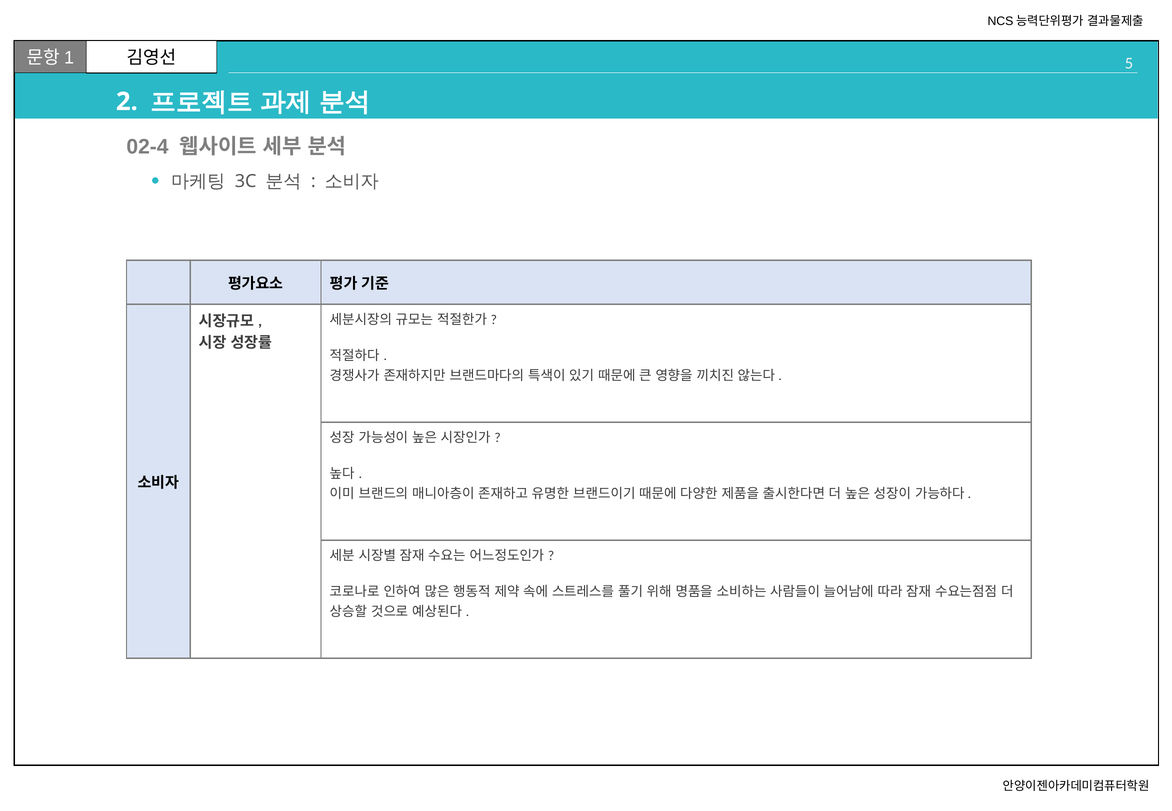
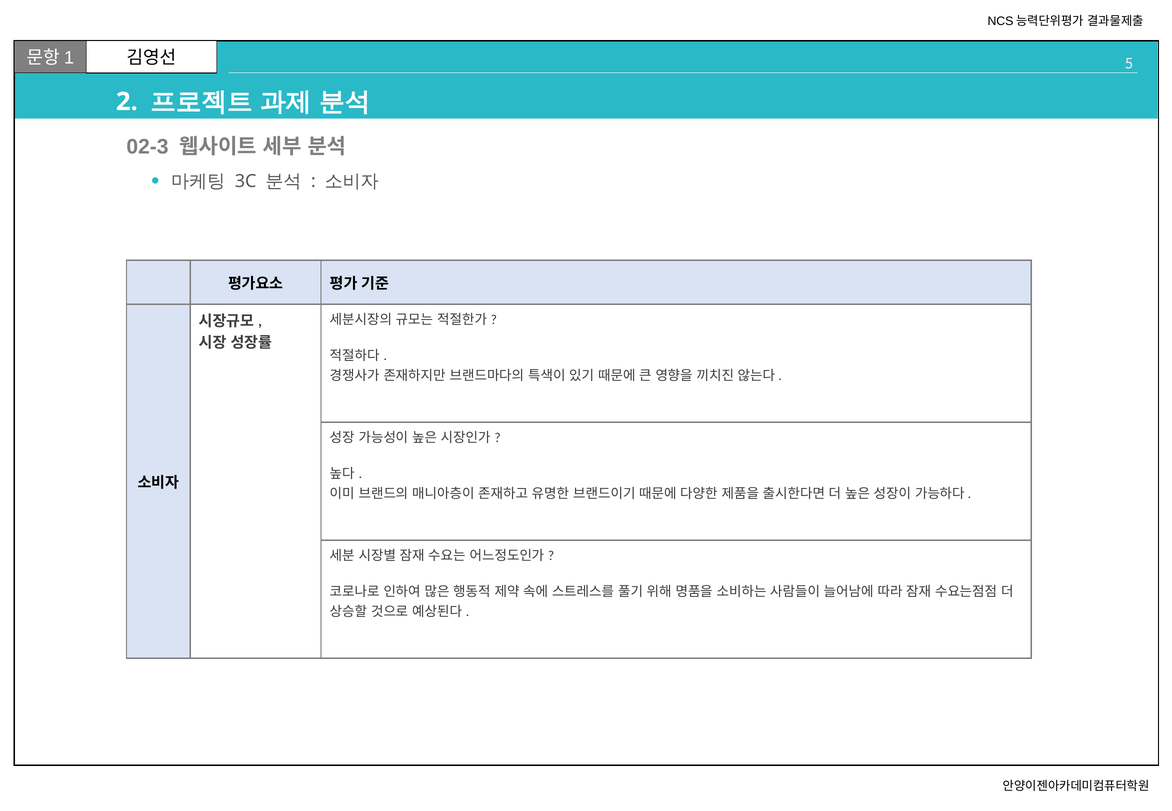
02-4: 02-4 -> 02-3
